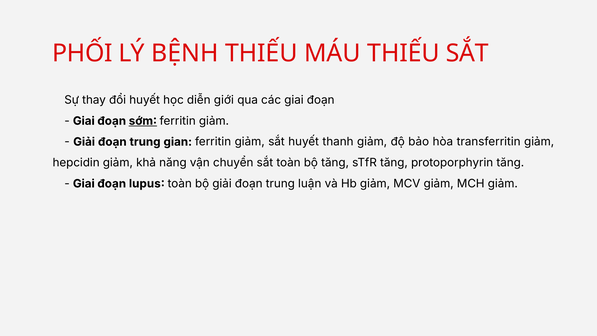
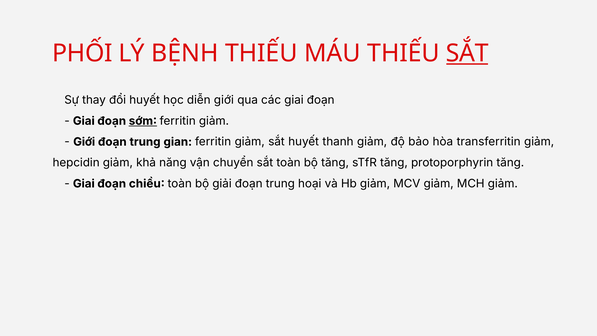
SẮT at (467, 53) underline: none -> present
Giải at (84, 142): Giải -> Giới
lupus: lupus -> chiều
luận: luận -> hoại
